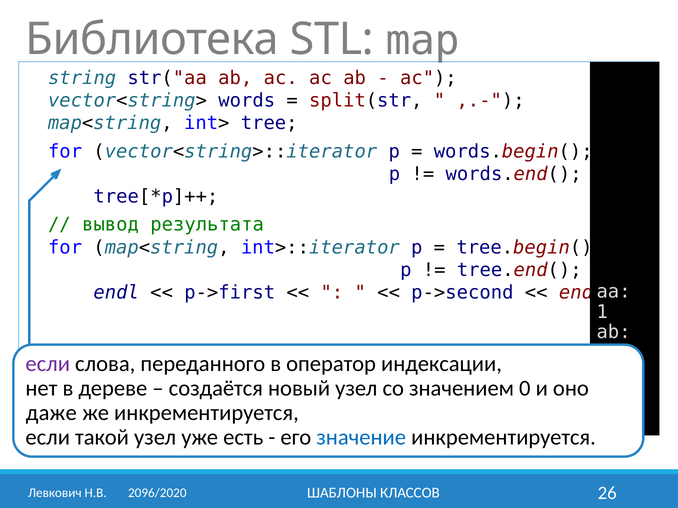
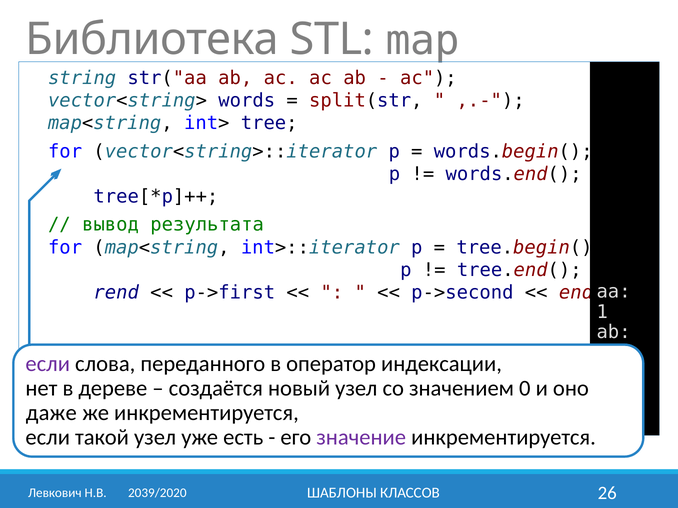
endl at (116, 293): endl -> rend
значение colour: blue -> purple
2096/2020: 2096/2020 -> 2039/2020
